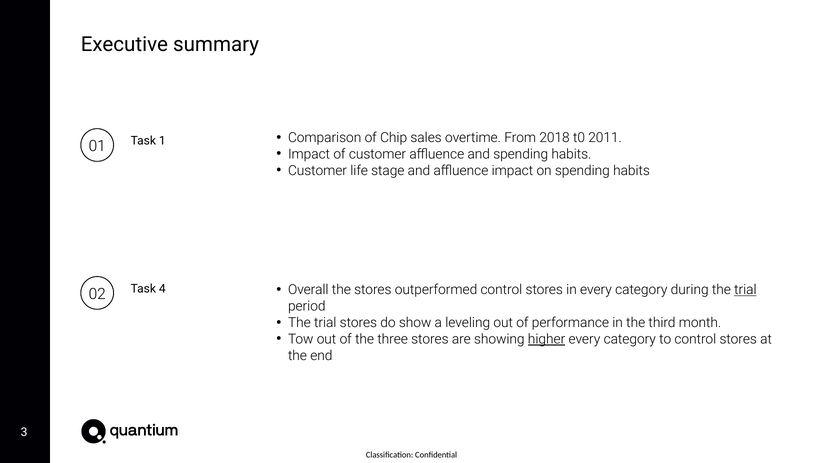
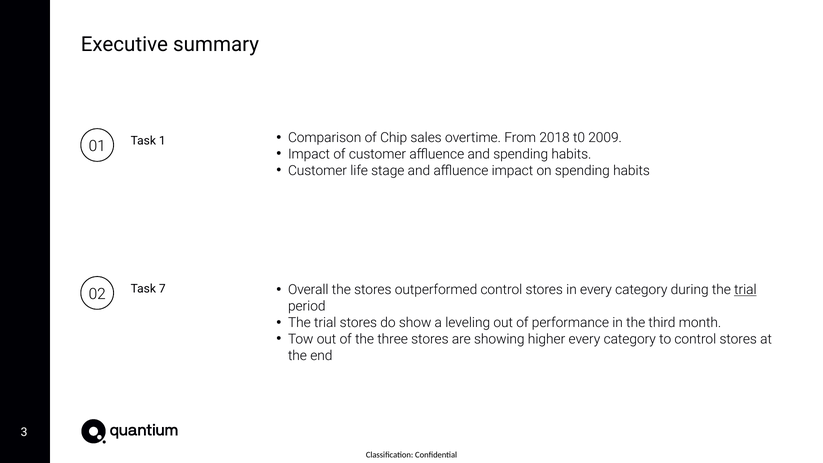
2011: 2011 -> 2009
4: 4 -> 7
higher underline: present -> none
